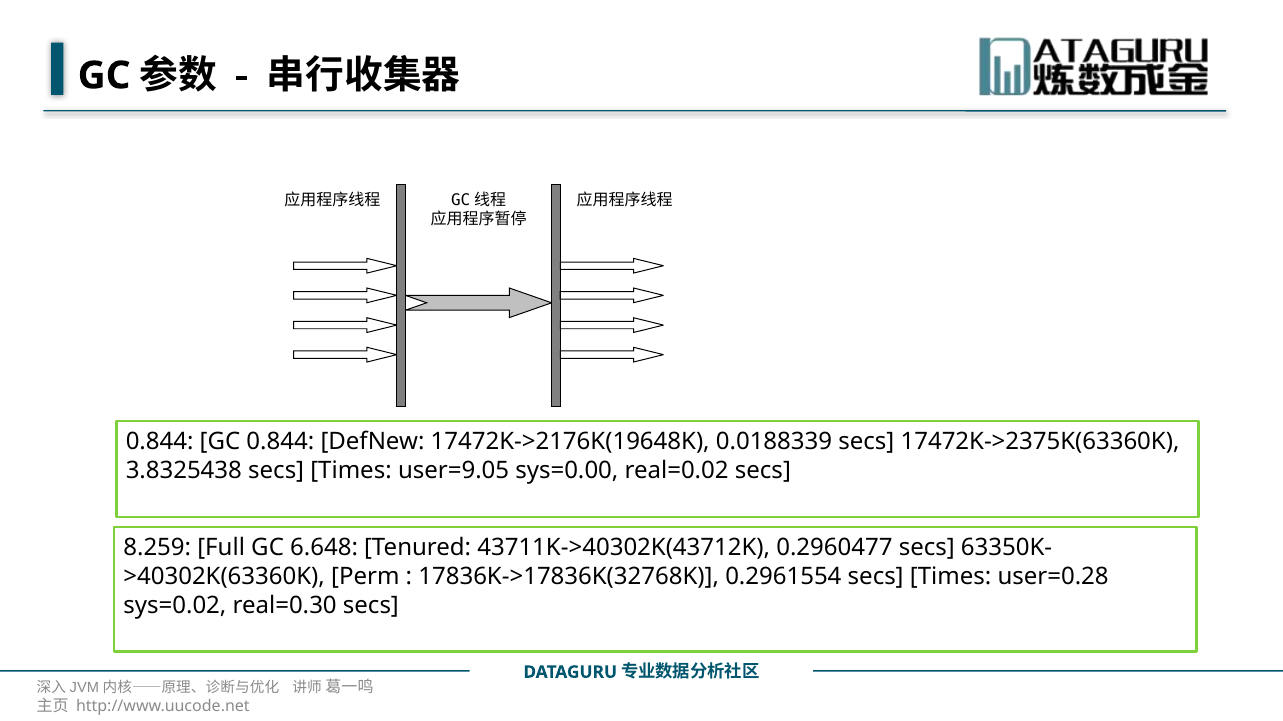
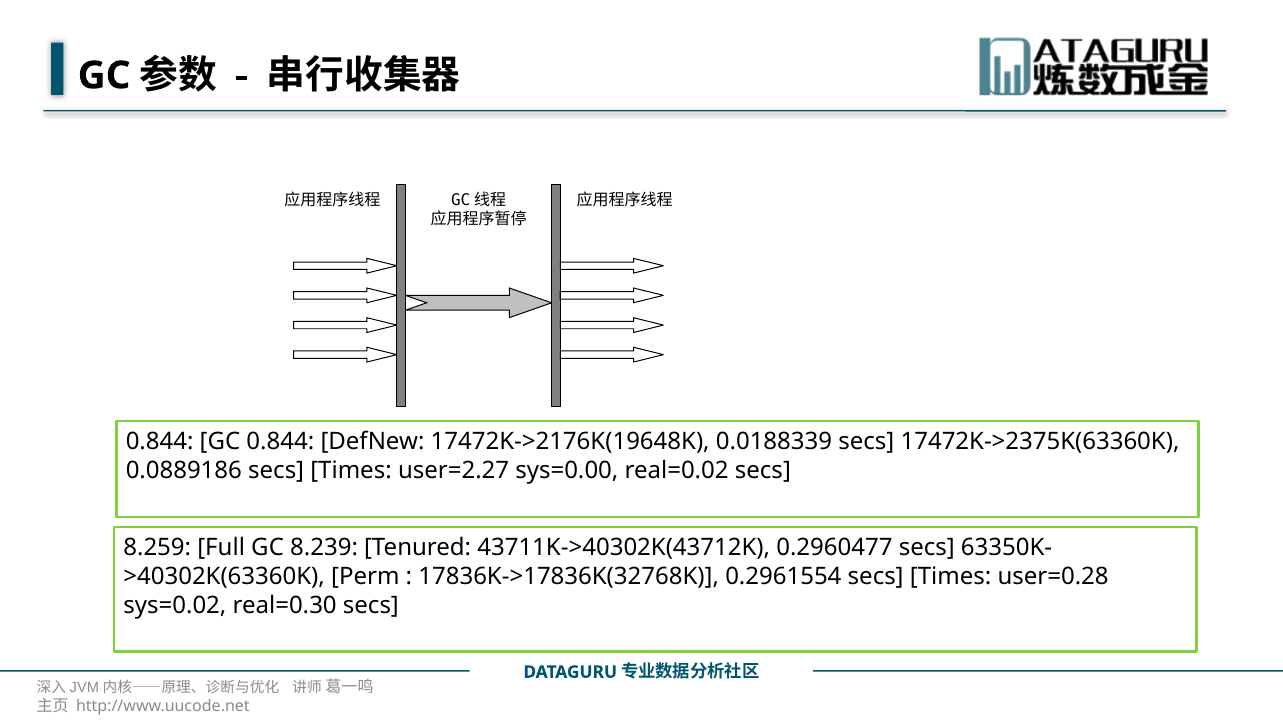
3.8325438: 3.8325438 -> 0.0889186
user=9.05: user=9.05 -> user=2.27
6.648: 6.648 -> 8.239
